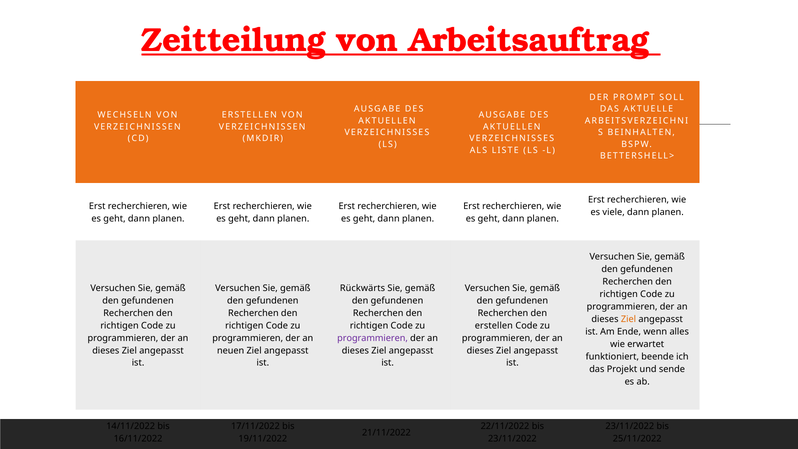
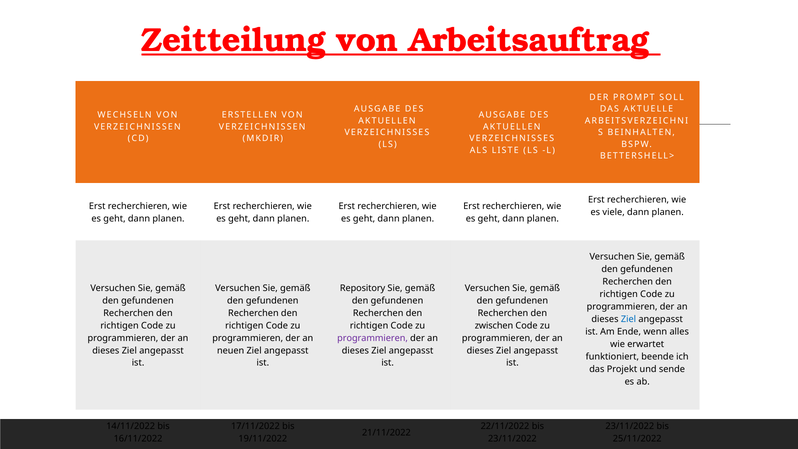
Rückwärts: Rückwärts -> Repository
Ziel at (628, 319) colour: orange -> blue
erstellen at (494, 325): erstellen -> zwischen
